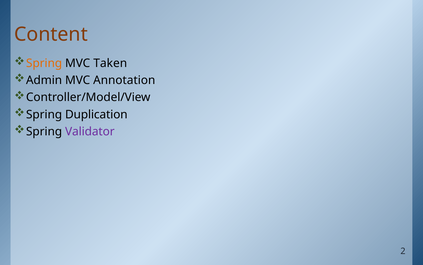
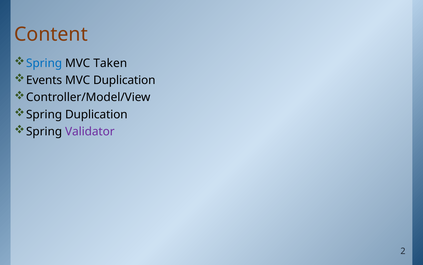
Spring at (44, 63) colour: orange -> blue
Admin: Admin -> Events
MVC Annotation: Annotation -> Duplication
